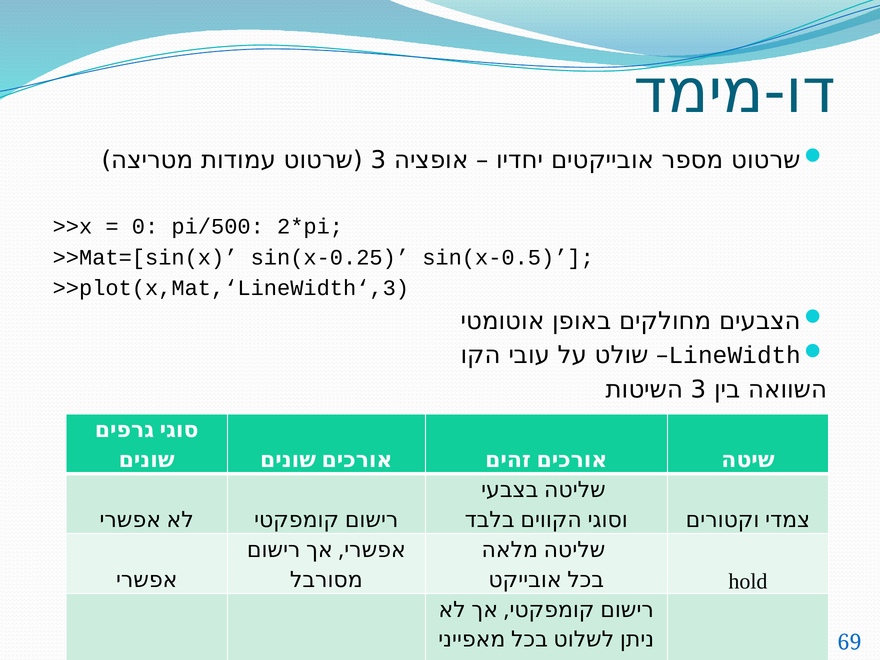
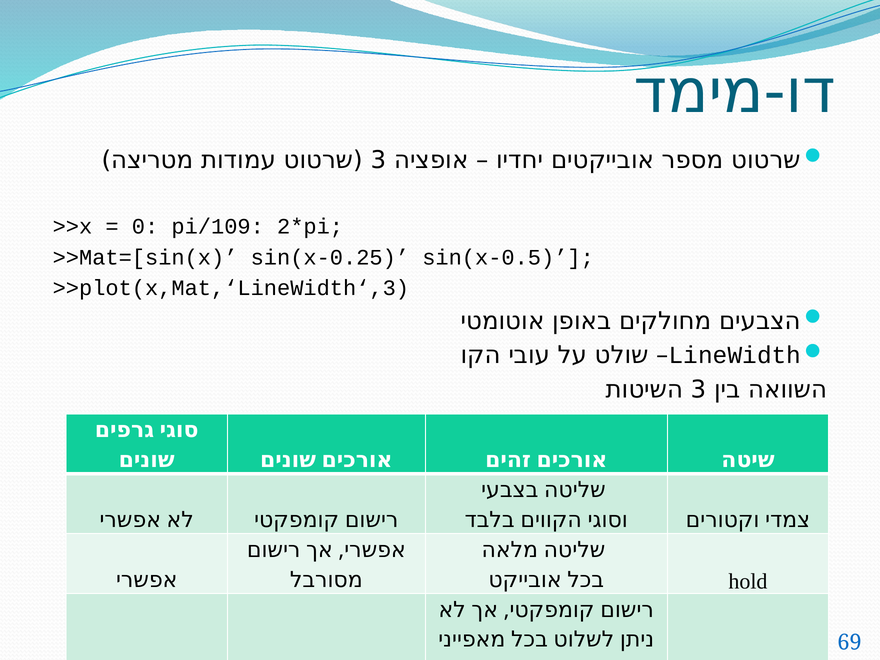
pi/500: pi/500 -> pi/109
